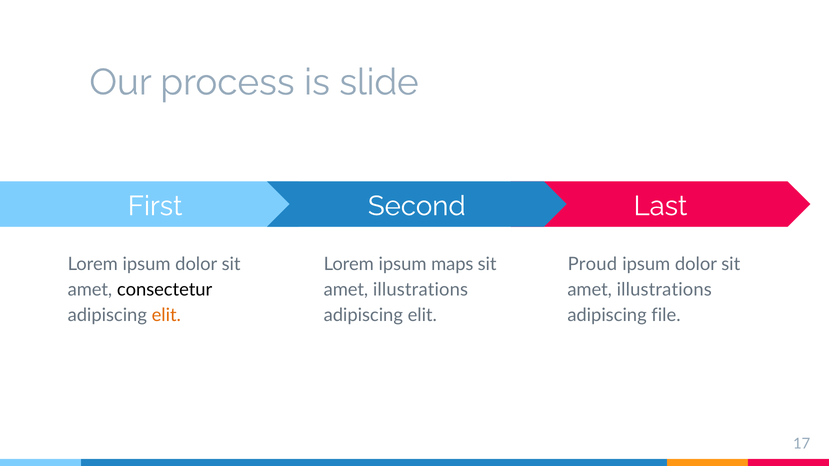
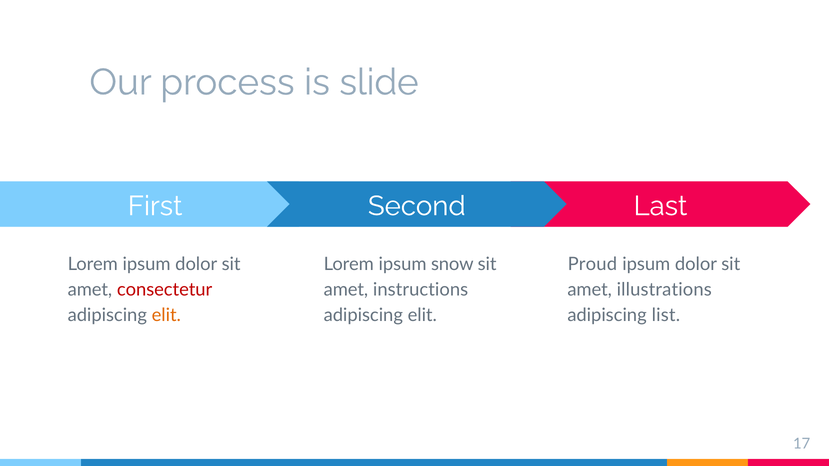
maps: maps -> snow
consectetur colour: black -> red
illustrations at (421, 290): illustrations -> instructions
file: file -> list
